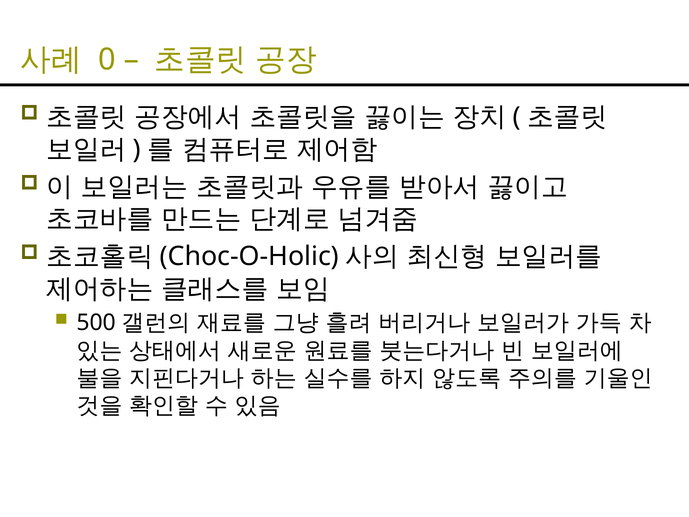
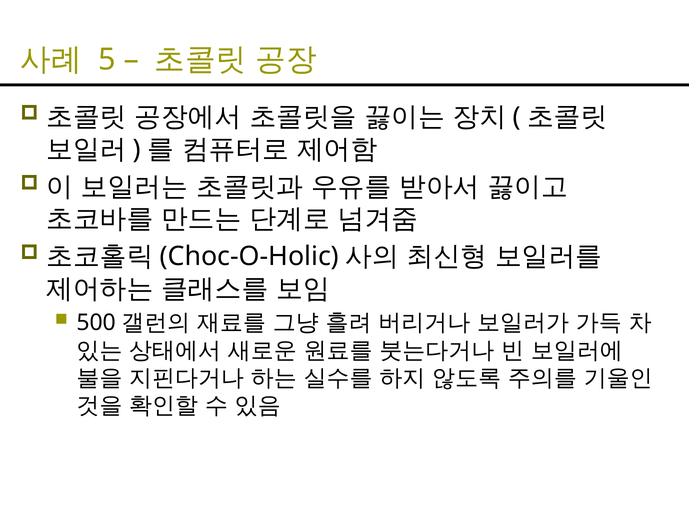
0: 0 -> 5
